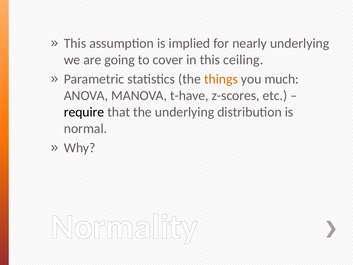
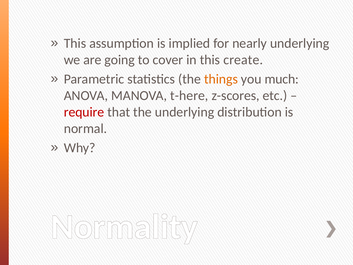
ceiling: ceiling -> create
t-have: t-have -> t-here
require colour: black -> red
